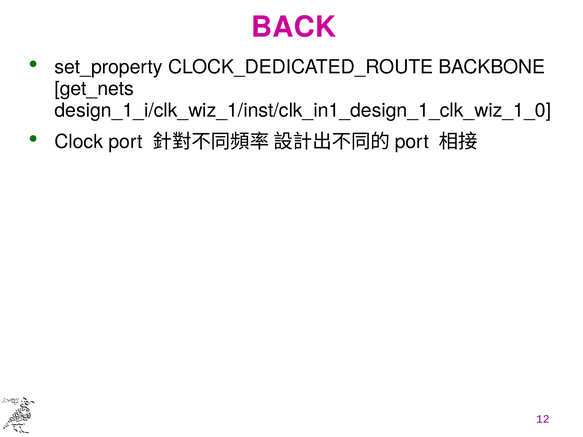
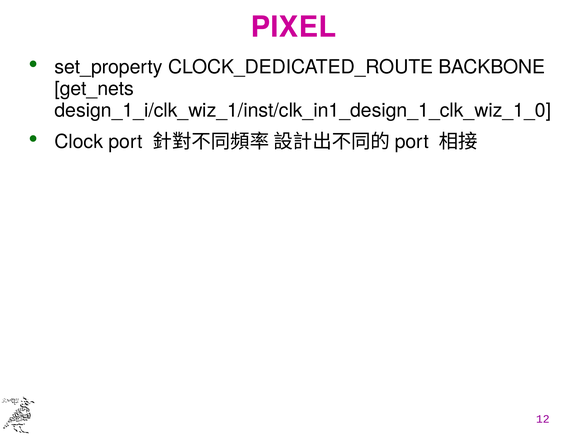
BACK: BACK -> PIXEL
